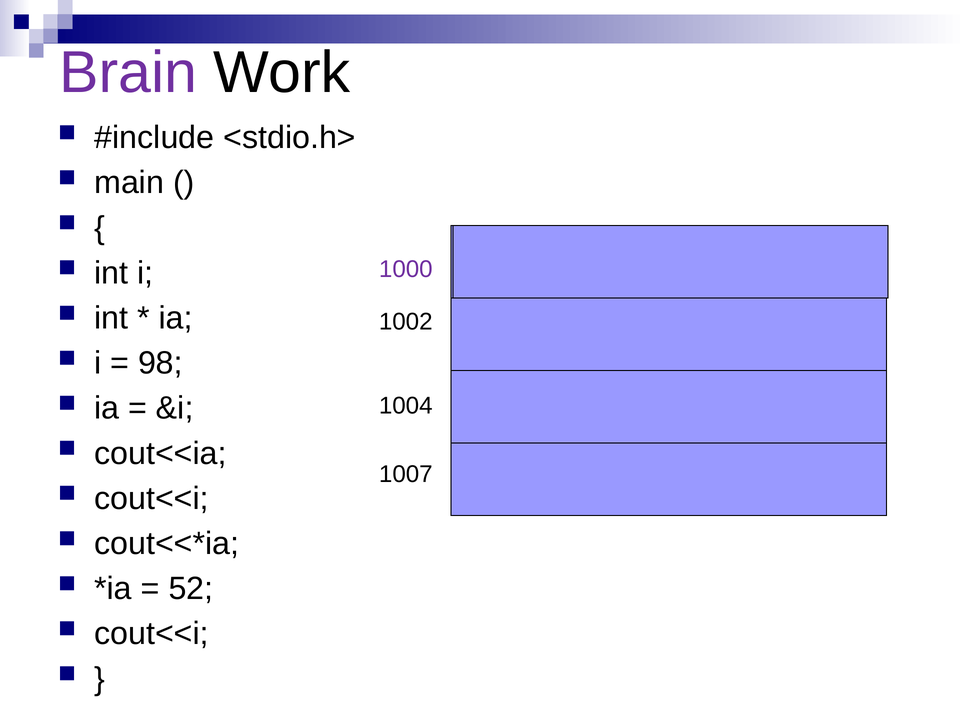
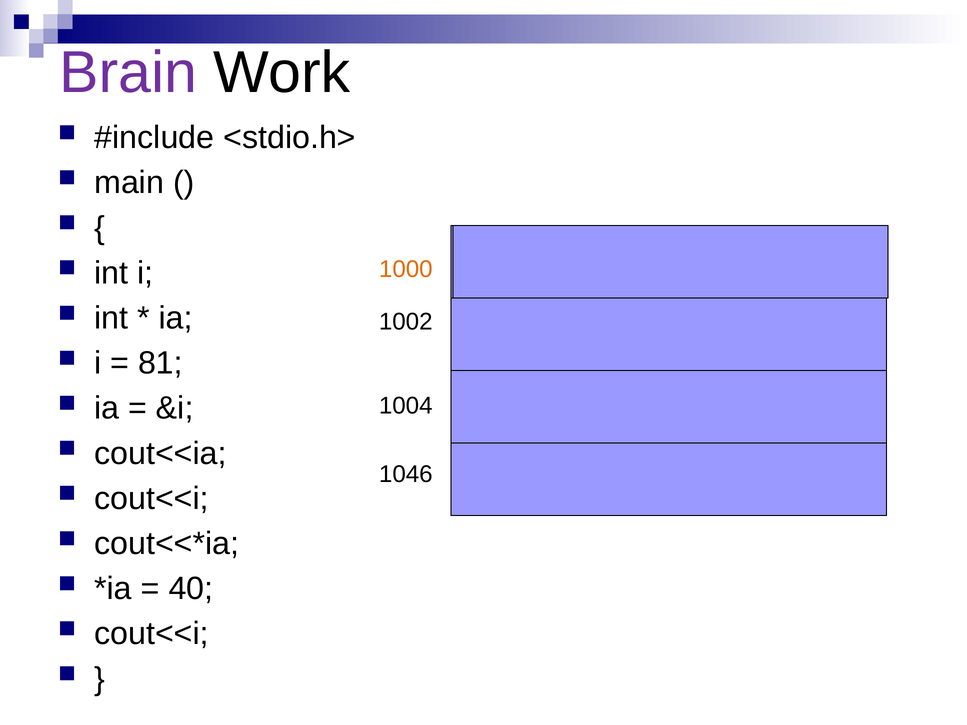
1000 colour: purple -> orange
98: 98 -> 81
1007: 1007 -> 1046
52: 52 -> 40
